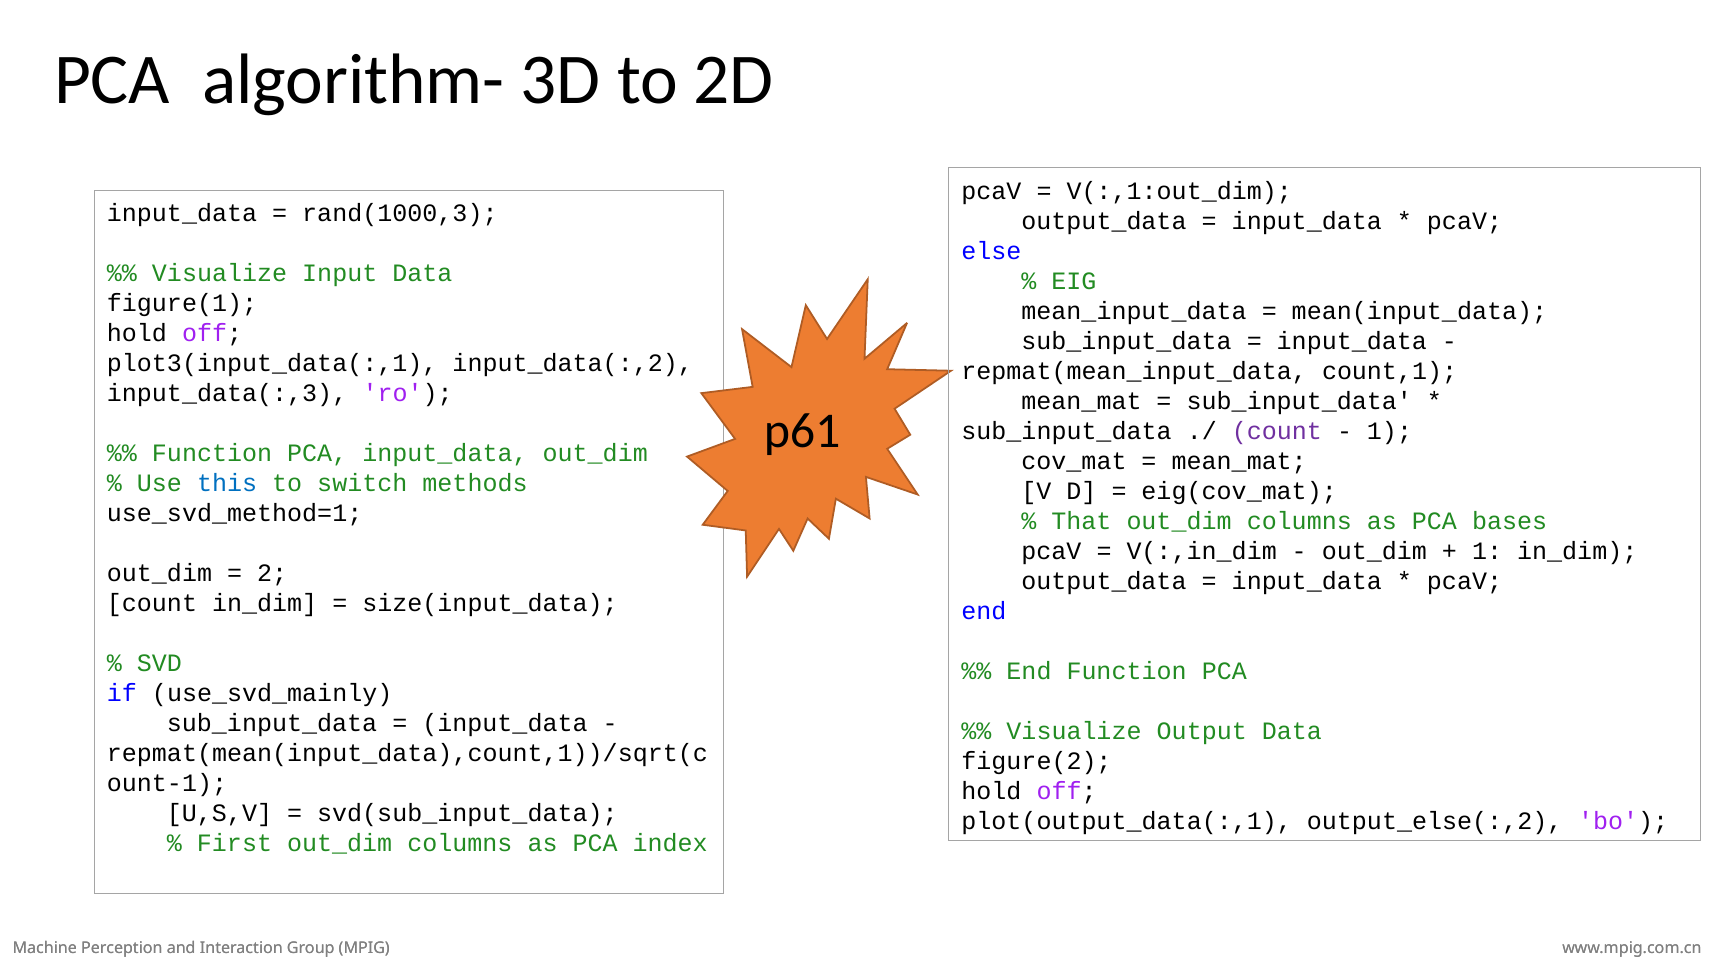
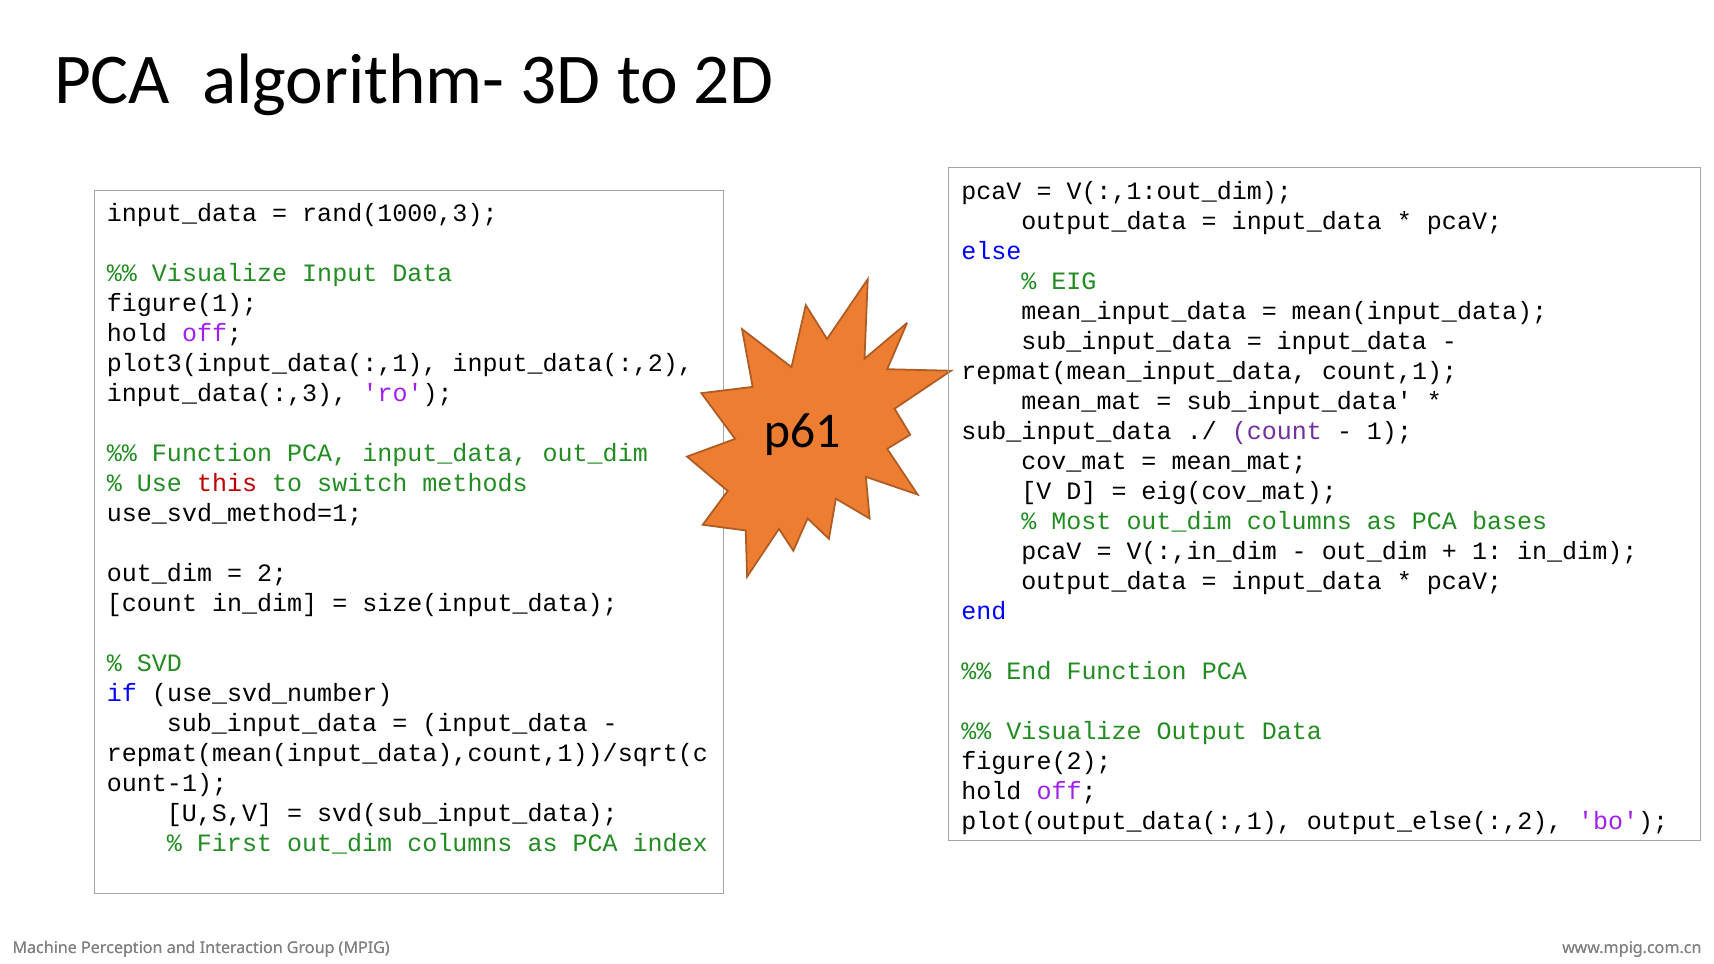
this colour: blue -> red
That: That -> Most
use_svd_mainly: use_svd_mainly -> use_svd_number
